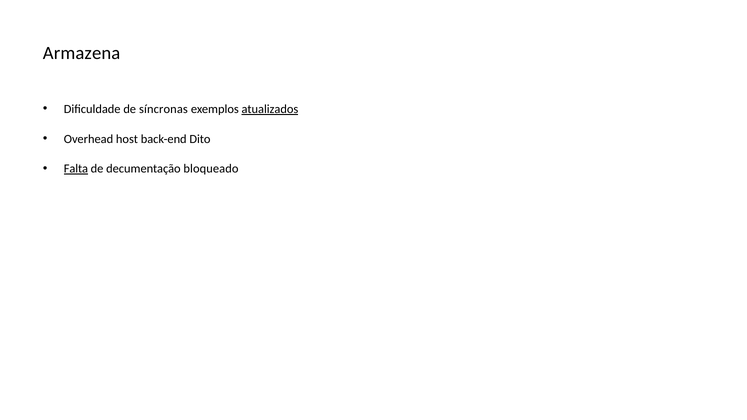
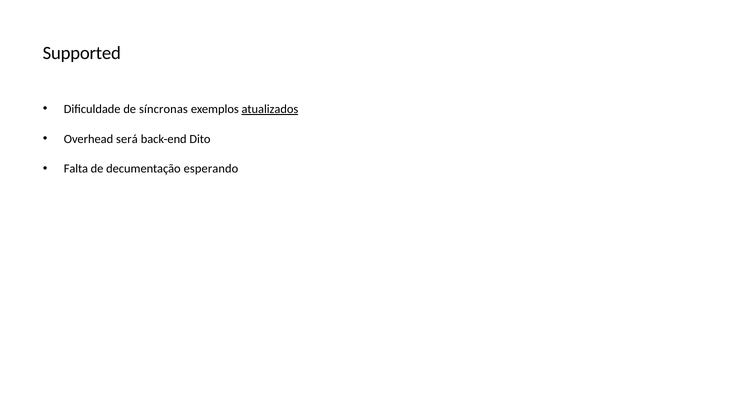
Armazena: Armazena -> Supported
host: host -> será
Falta underline: present -> none
bloqueado: bloqueado -> esperando
